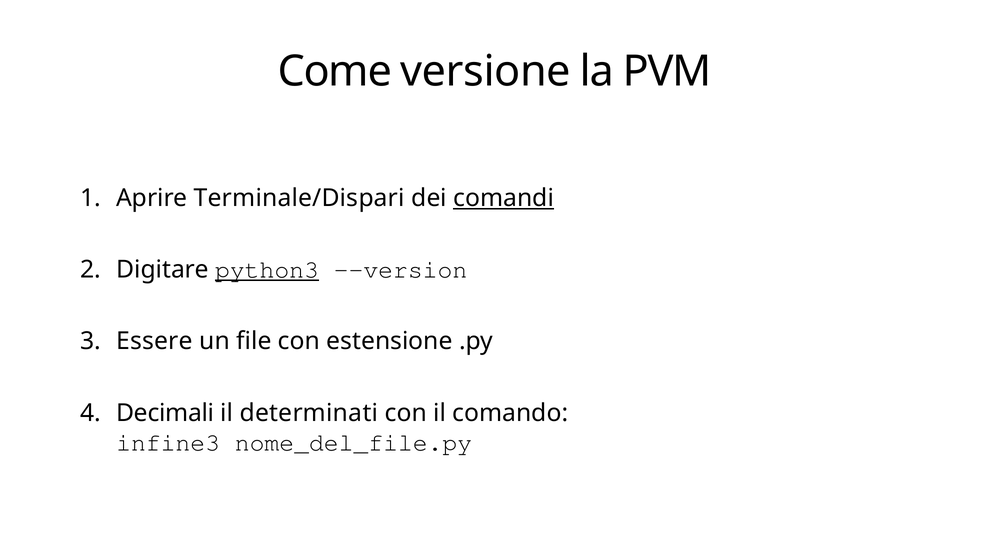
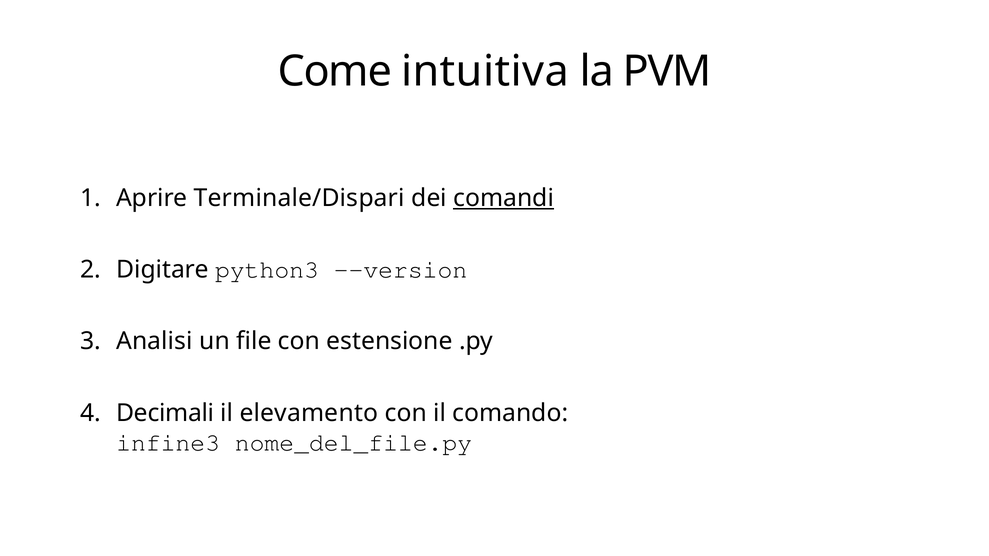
versione: versione -> intuitiva
python3 underline: present -> none
Essere: Essere -> Analisi
determinati: determinati -> elevamento
